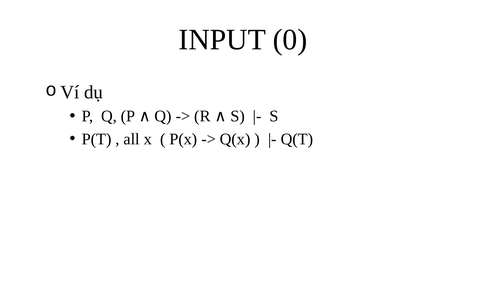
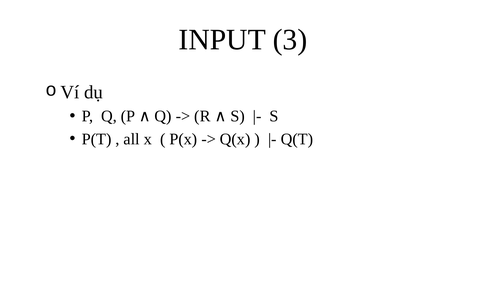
0: 0 -> 3
